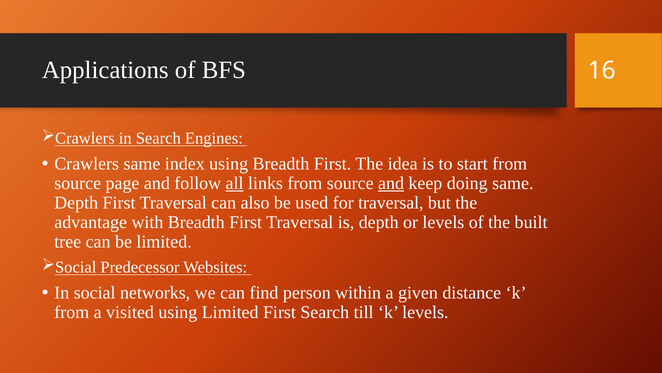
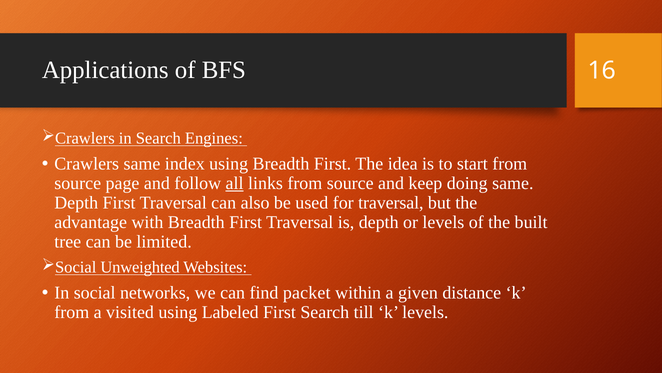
and at (391, 183) underline: present -> none
Predecessor: Predecessor -> Unweighted
person: person -> packet
using Limited: Limited -> Labeled
